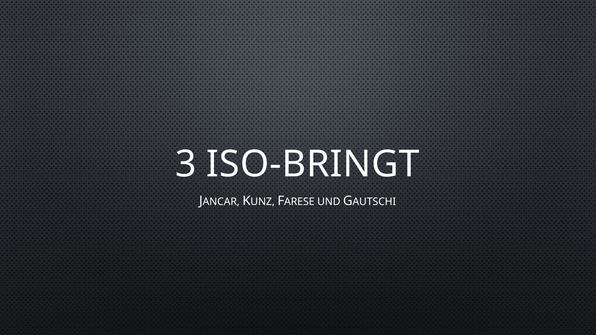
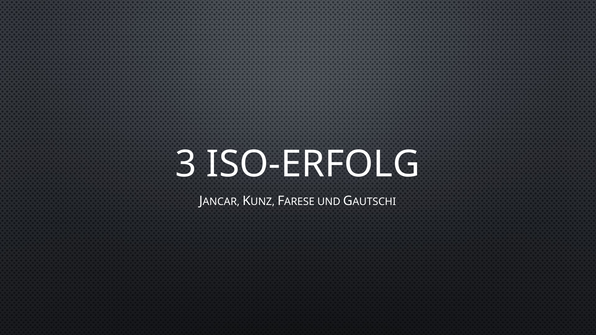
ISO-BRINGT: ISO-BRINGT -> ISO-ERFOLG
